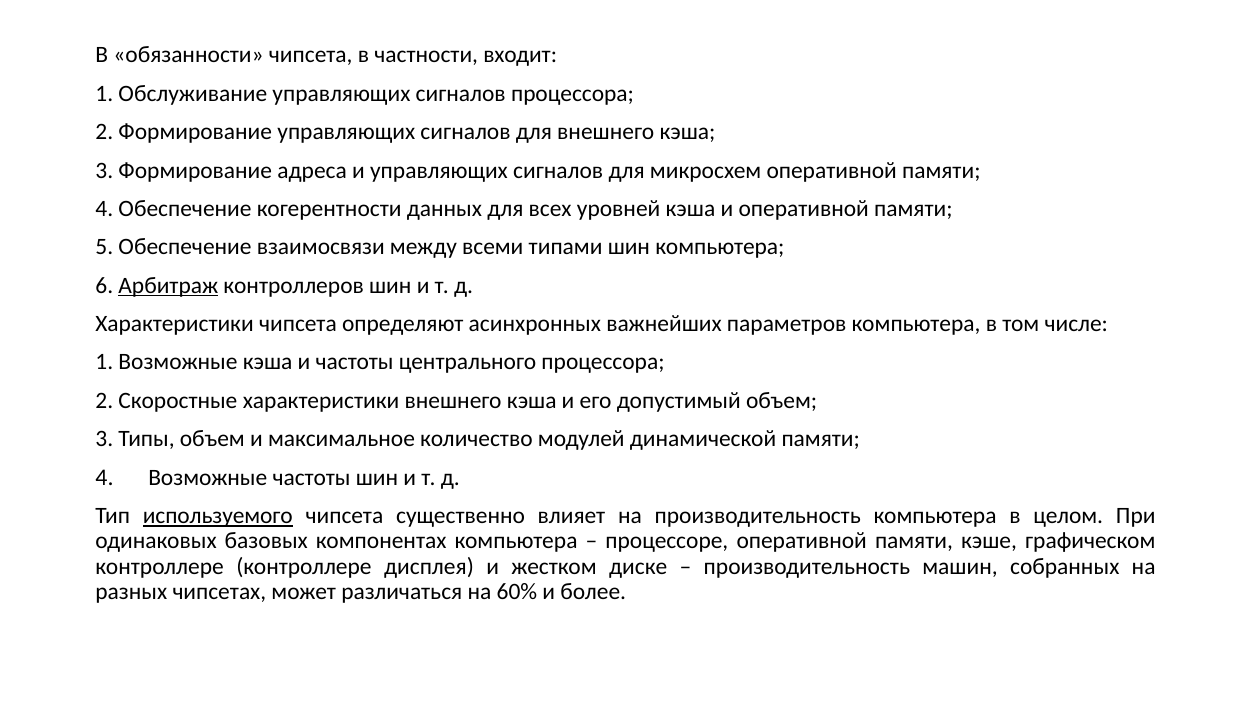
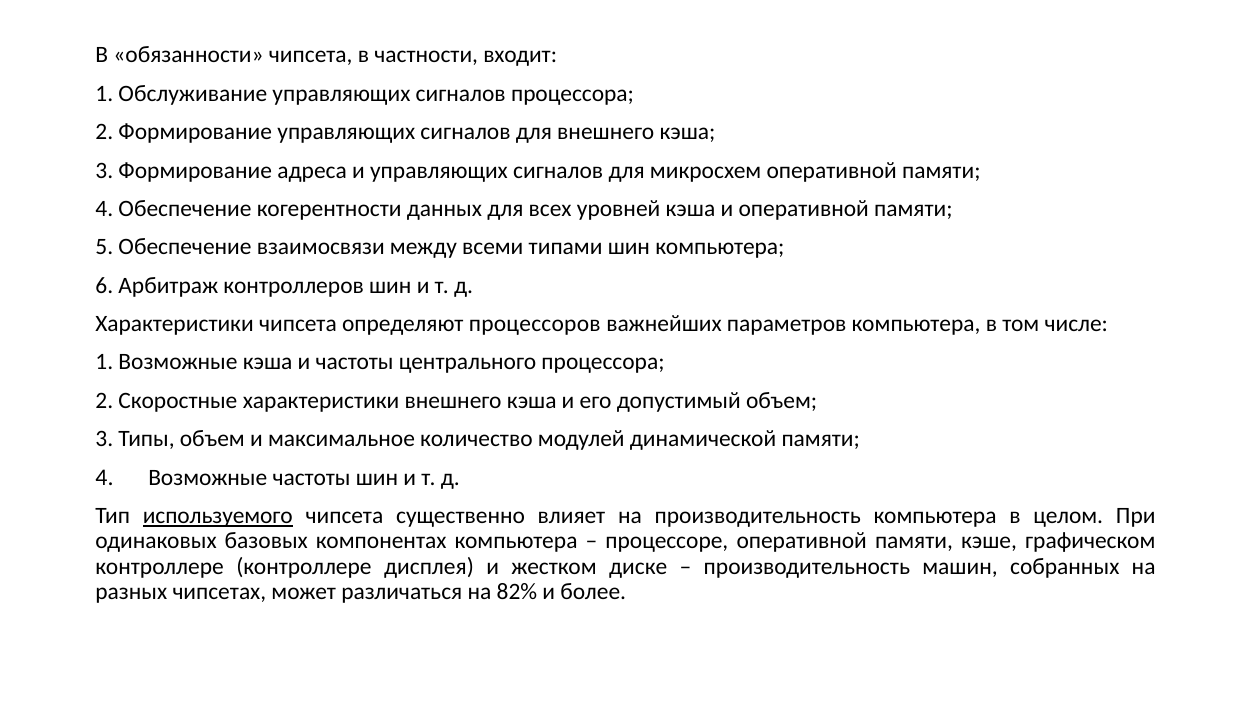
Арбитраж underline: present -> none
асинхронных: асинхронных -> процессоров
60%: 60% -> 82%
